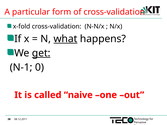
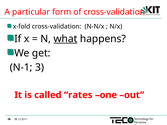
get underline: present -> none
0: 0 -> 3
naive: naive -> rates
